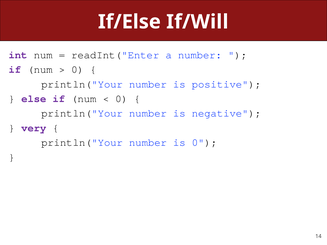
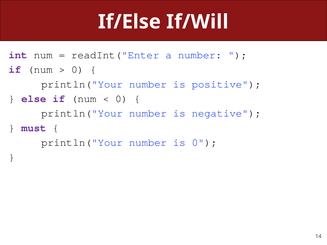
very: very -> must
